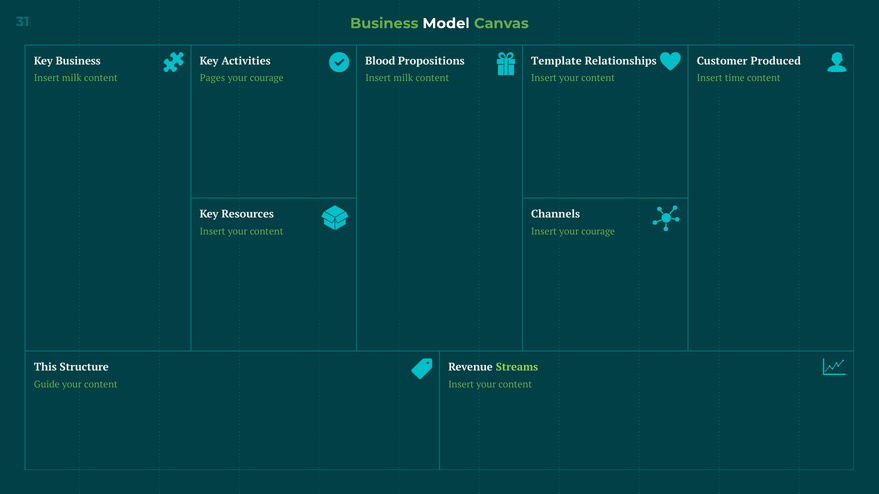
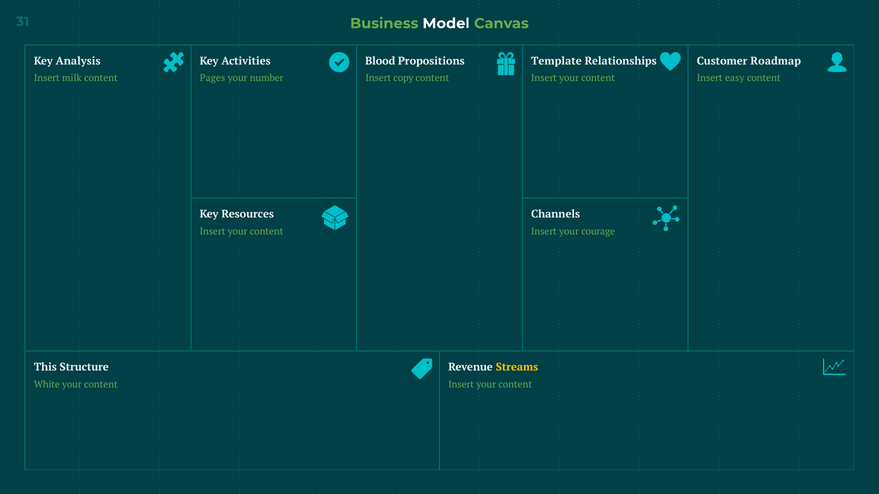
Key Business: Business -> Analysis
Produced: Produced -> Roadmap
courage at (267, 78): courage -> number
milk at (403, 78): milk -> copy
time: time -> easy
Streams colour: light green -> yellow
Guide: Guide -> White
